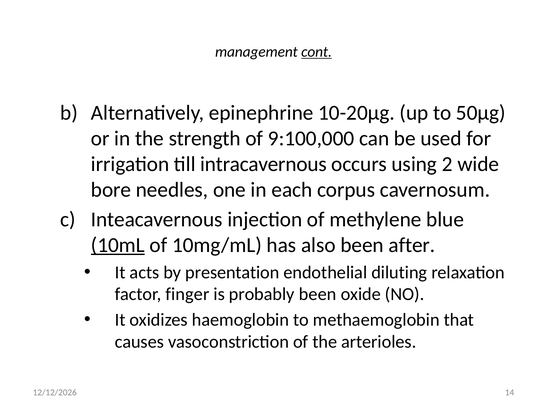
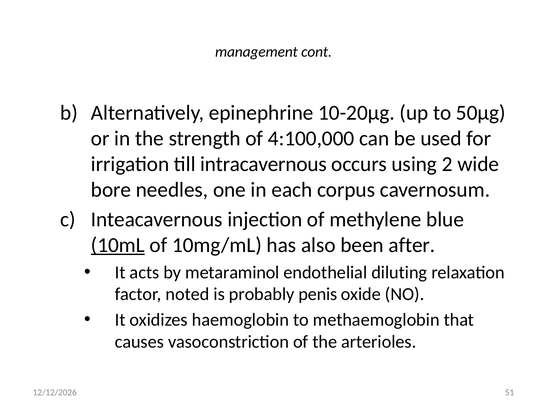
cont underline: present -> none
9:100,000: 9:100,000 -> 4:100,000
presentation: presentation -> metaraminol
finger: finger -> noted
probably been: been -> penis
14: 14 -> 51
